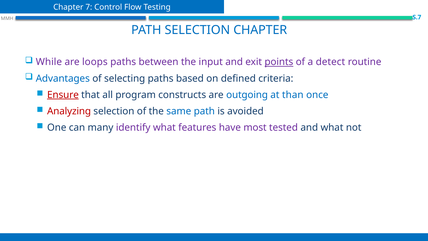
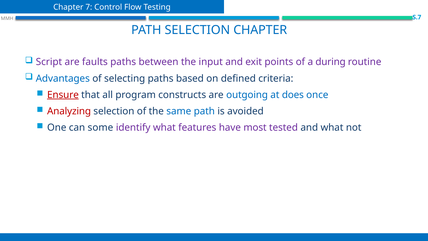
While: While -> Script
loops: loops -> faults
points underline: present -> none
detect: detect -> during
than: than -> does
many: many -> some
